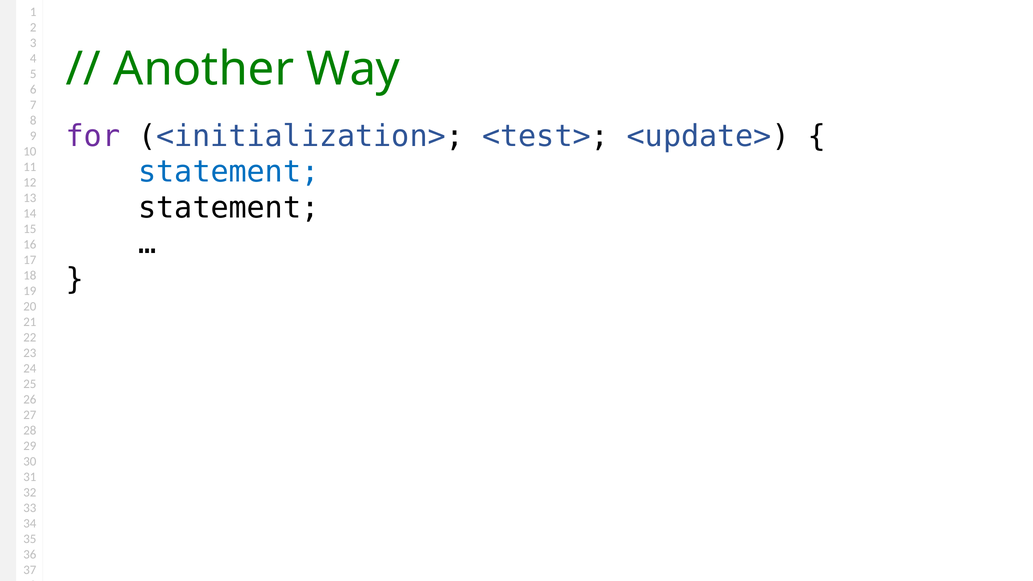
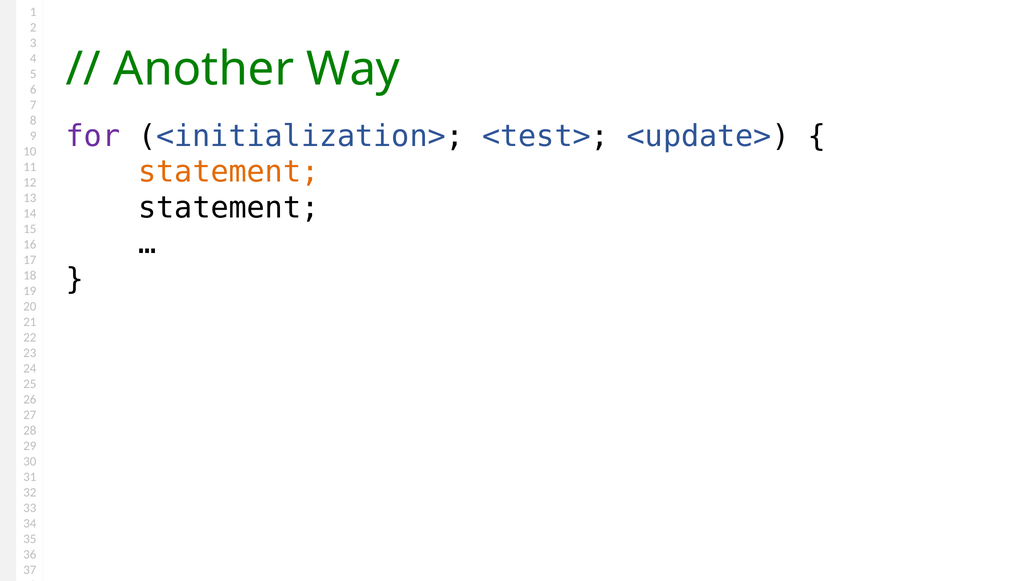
statement at (229, 172) colour: blue -> orange
